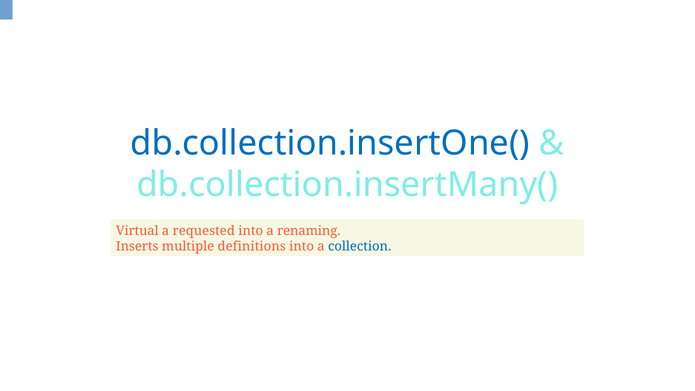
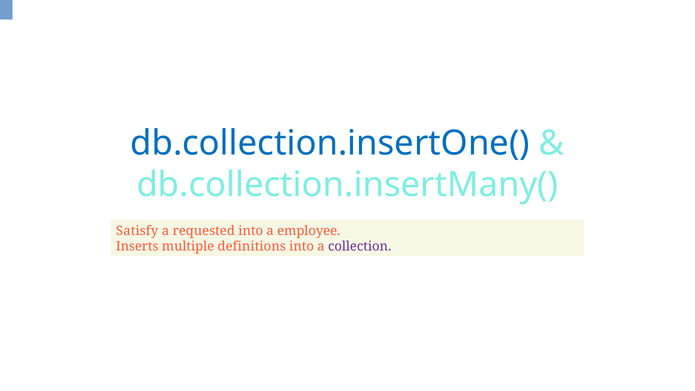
Virtual: Virtual -> Satisfy
renaming: renaming -> employee
collection colour: blue -> purple
